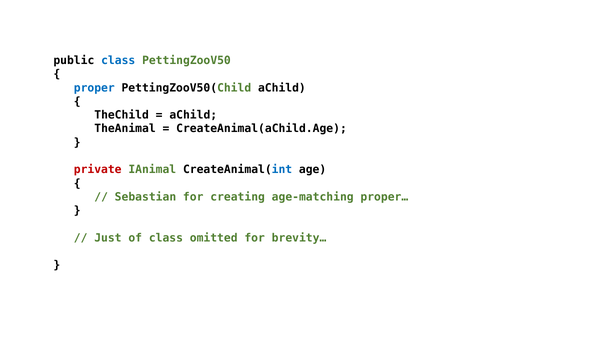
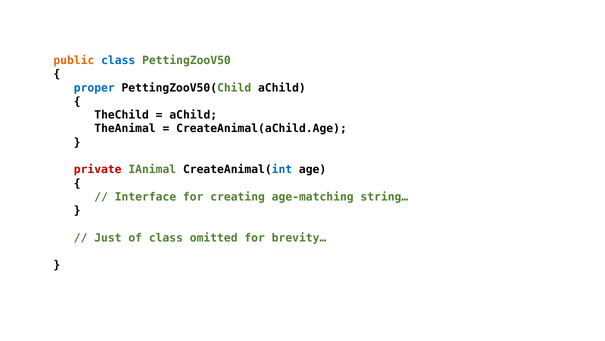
public colour: black -> orange
Sebastian: Sebastian -> Interface
proper…: proper… -> string…
